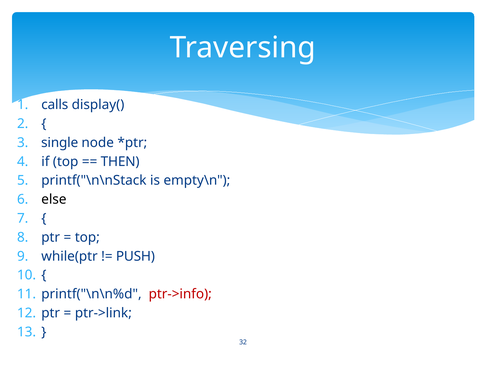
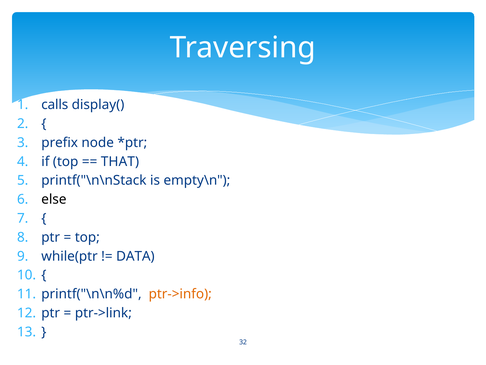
single: single -> prefix
THEN: THEN -> THAT
PUSH: PUSH -> DATA
ptr->info colour: red -> orange
